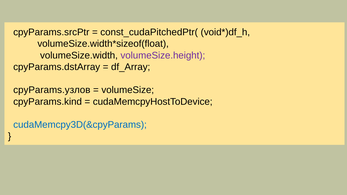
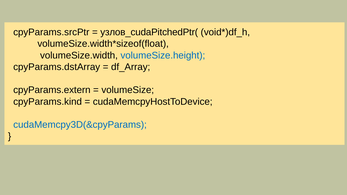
const_cudaPitchedPtr(: const_cudaPitchedPtr( -> узлов_cudaPitchedPtr(
volumeSize.height colour: purple -> blue
cpyParams.узлов: cpyParams.узлов -> cpyParams.extern
